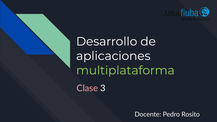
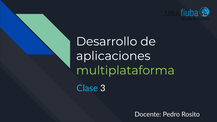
Clase colour: pink -> light blue
